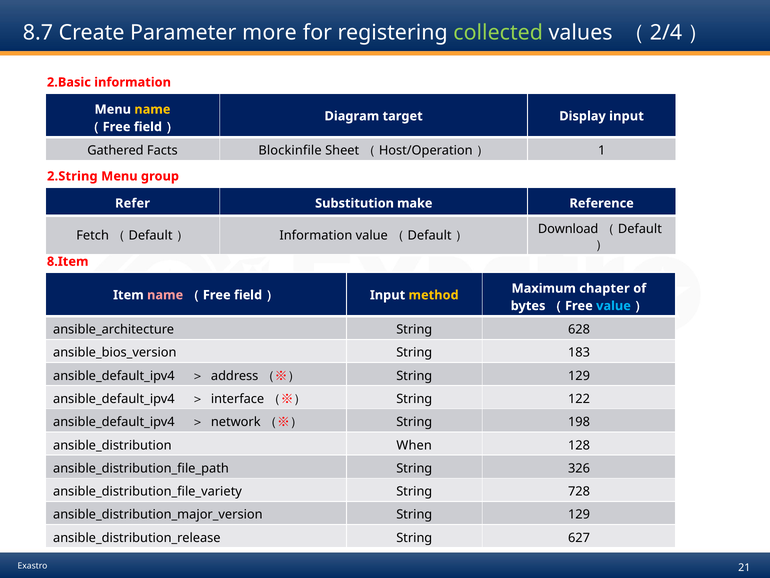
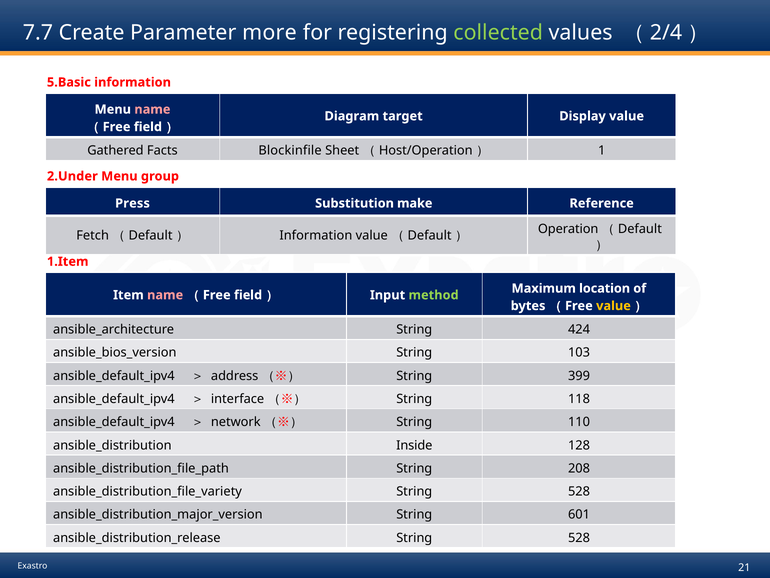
8.7: 8.7 -> 7.7
2.Basic: 2.Basic -> 5.Basic
name at (152, 109) colour: yellow -> pink
Display input: input -> value
2.String: 2.String -> 2.Under
Refer: Refer -> Press
Download: Download -> Operation
8.Item: 8.Item -> 1.Item
chapter: chapter -> location
method colour: yellow -> light green
value at (613, 306) colour: light blue -> yellow
628: 628 -> 424
183: 183 -> 103
129 at (579, 375): 129 -> 399
122: 122 -> 118
198: 198 -> 110
When: When -> Inside
326: 326 -> 208
728 at (579, 491): 728 -> 528
129 at (579, 514): 129 -> 601
627 at (579, 537): 627 -> 528
